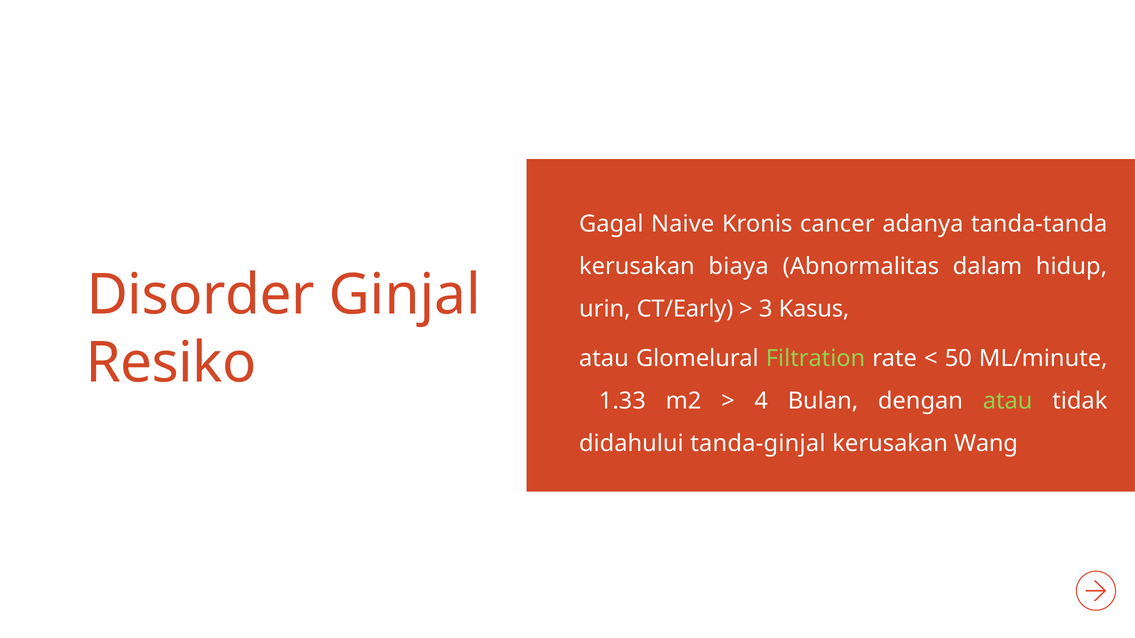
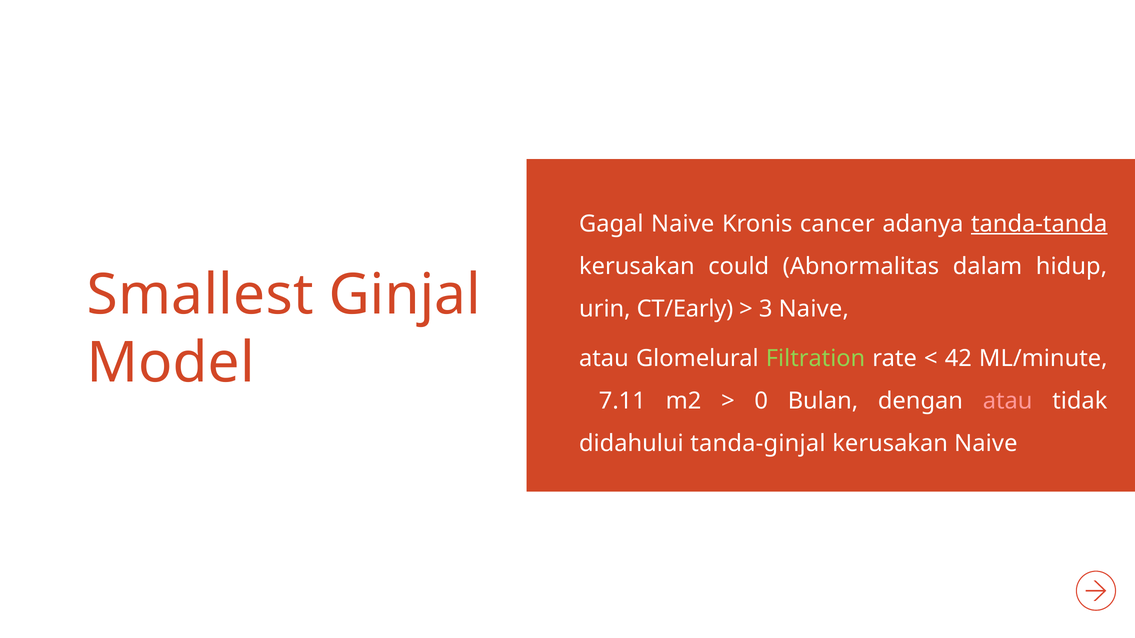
tanda-tanda underline: none -> present
biaya: biaya -> could
Disorder: Disorder -> Smallest
3 Kasus: Kasus -> Naive
Resiko: Resiko -> Model
50: 50 -> 42
1.33: 1.33 -> 7.11
4: 4 -> 0
atau at (1008, 401) colour: light green -> pink
kerusakan Wang: Wang -> Naive
